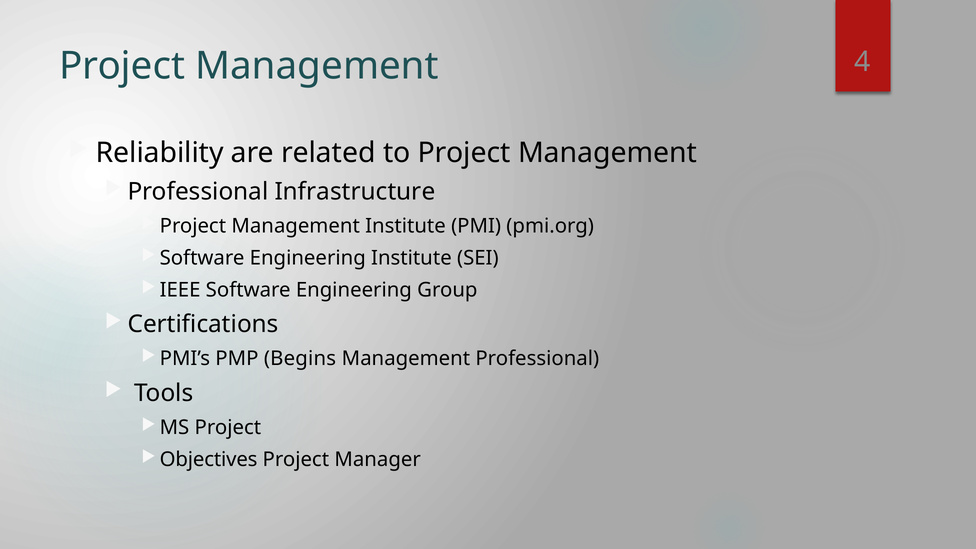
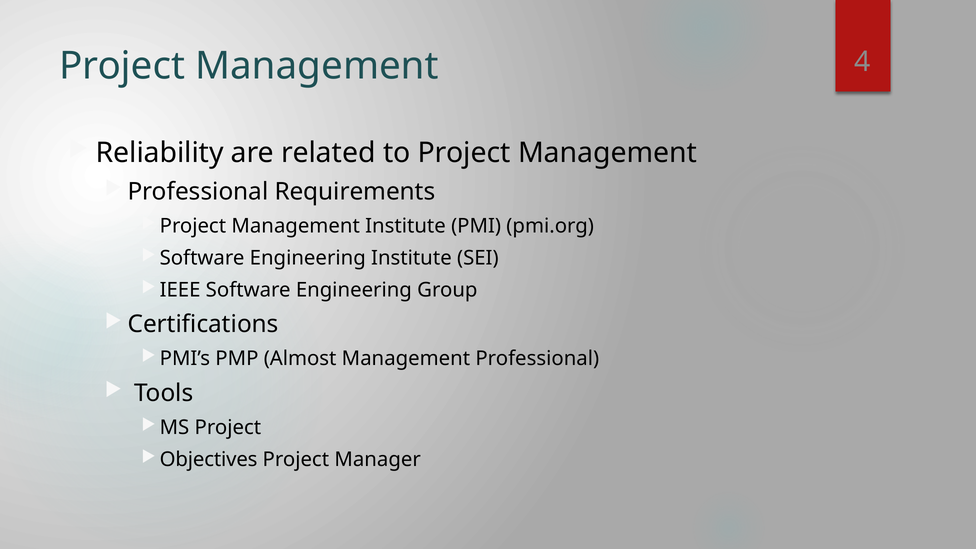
Infrastructure: Infrastructure -> Requirements
Begins: Begins -> Almost
